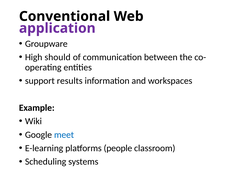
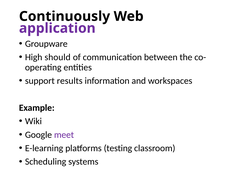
Conventional: Conventional -> Continuously
meet colour: blue -> purple
people: people -> testing
